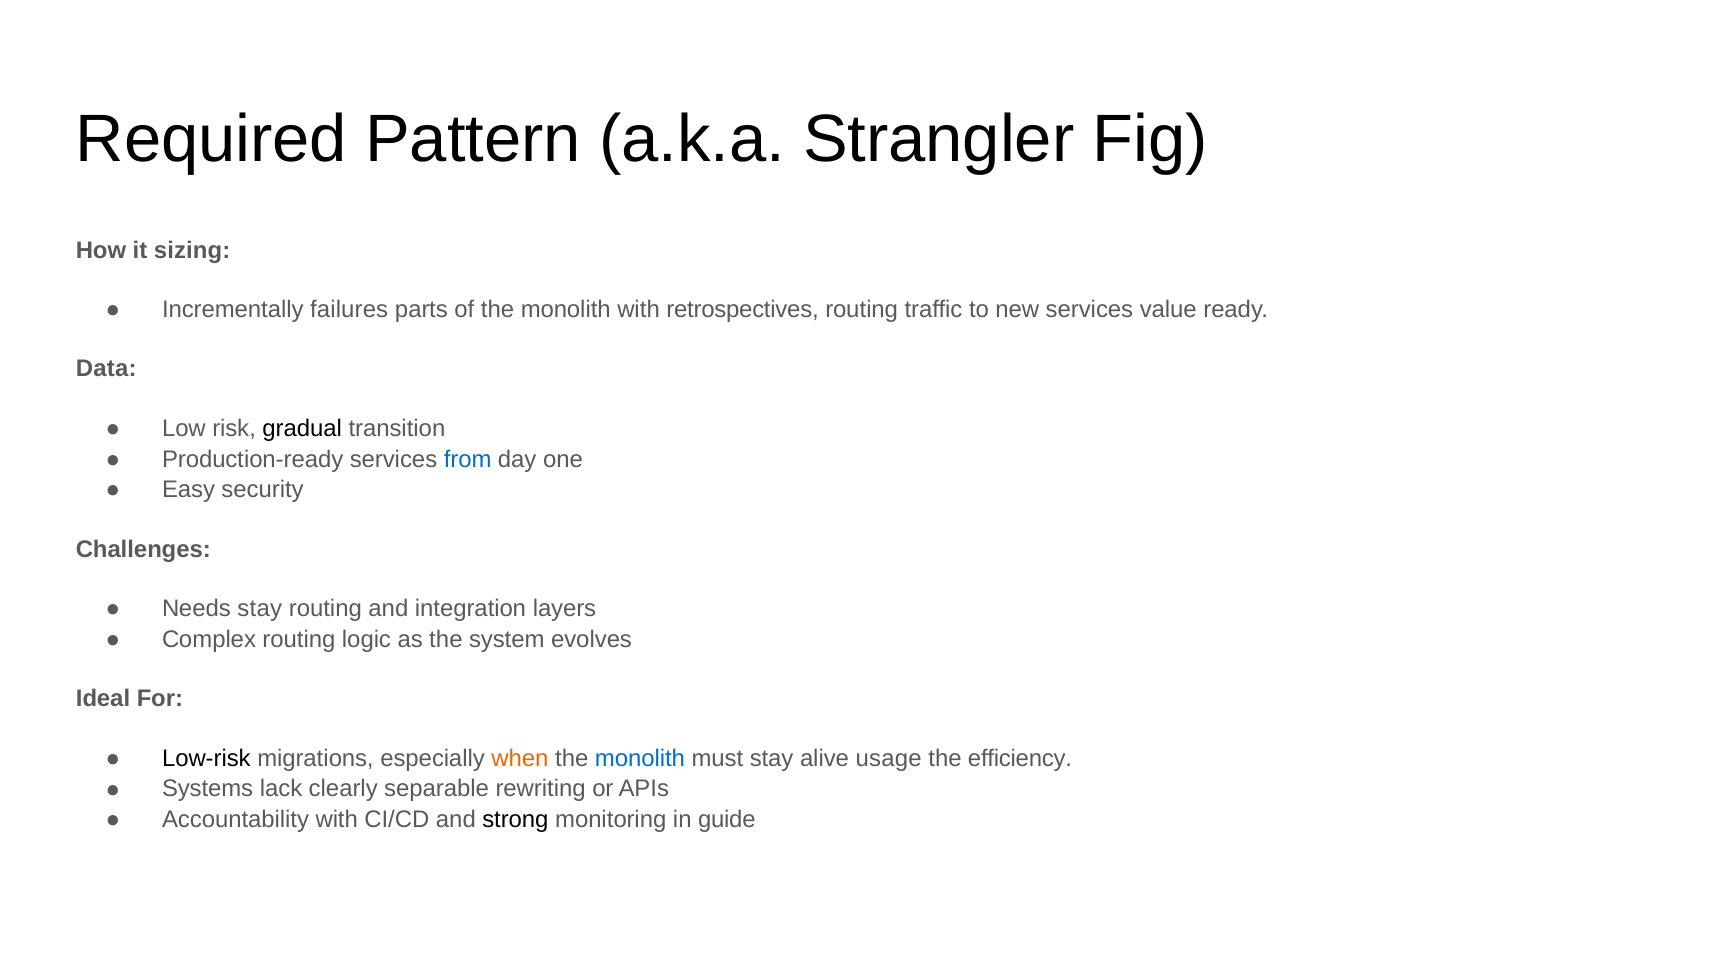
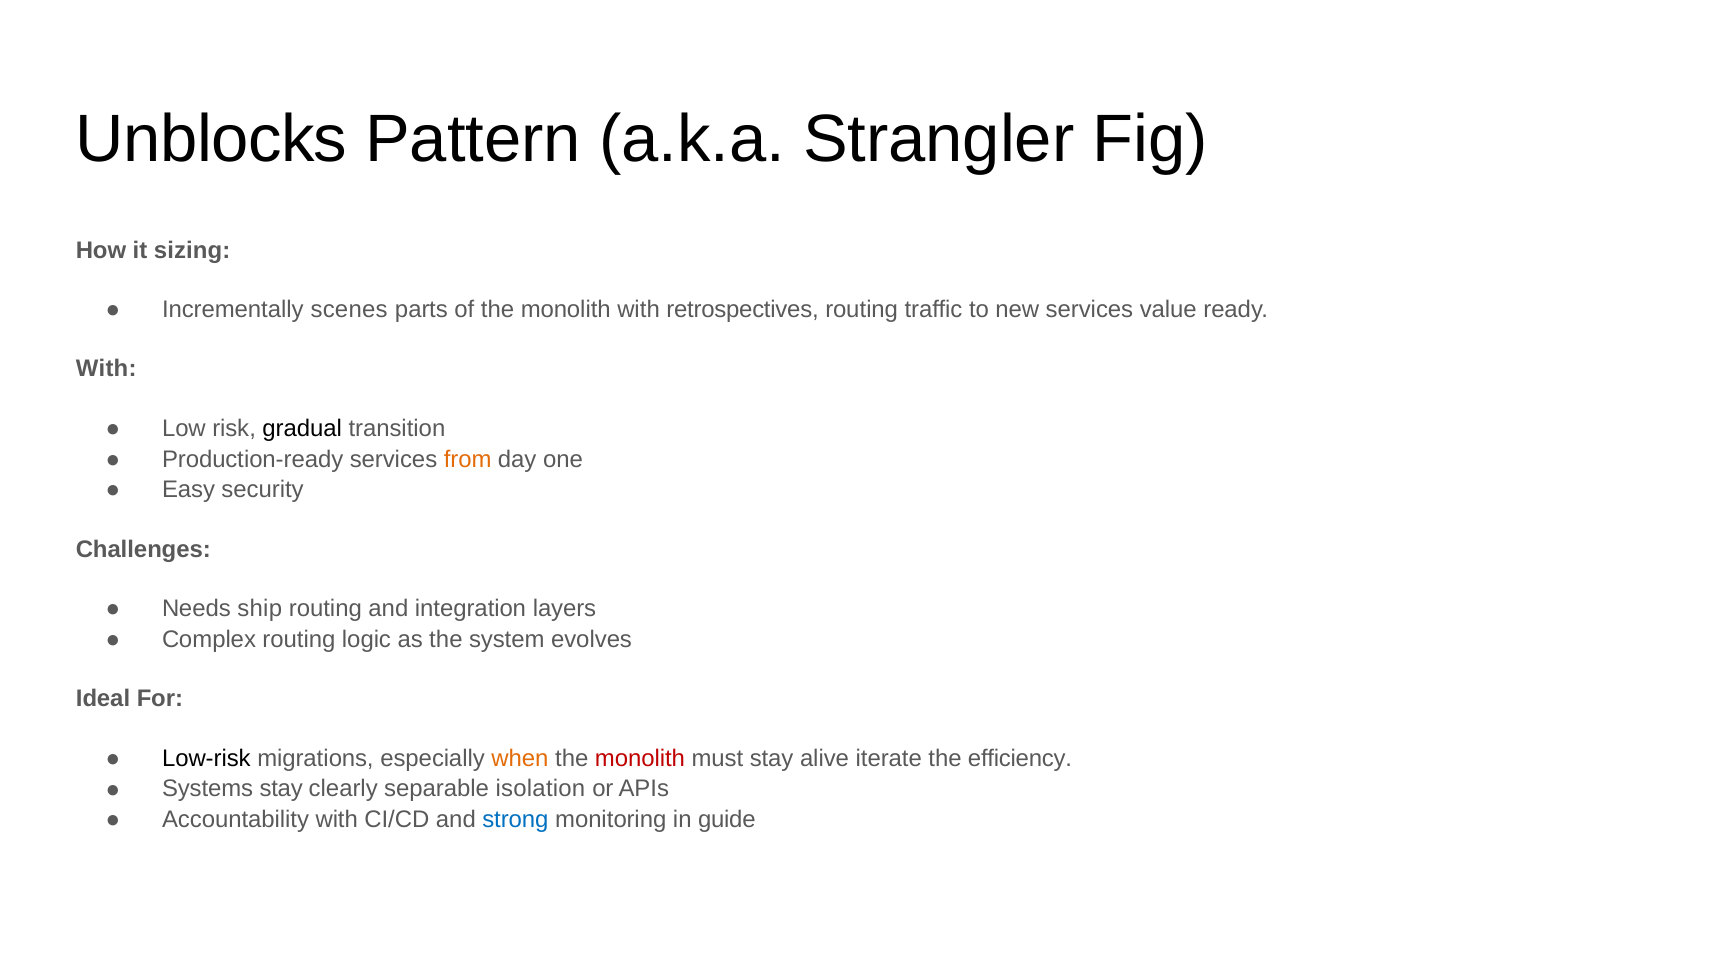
Required: Required -> Unblocks
failures: failures -> scenes
Data at (106, 369): Data -> With
from colour: blue -> orange
Needs stay: stay -> ship
monolith at (640, 758) colour: blue -> red
usage: usage -> iterate
Systems lack: lack -> stay
rewriting: rewriting -> isolation
strong colour: black -> blue
